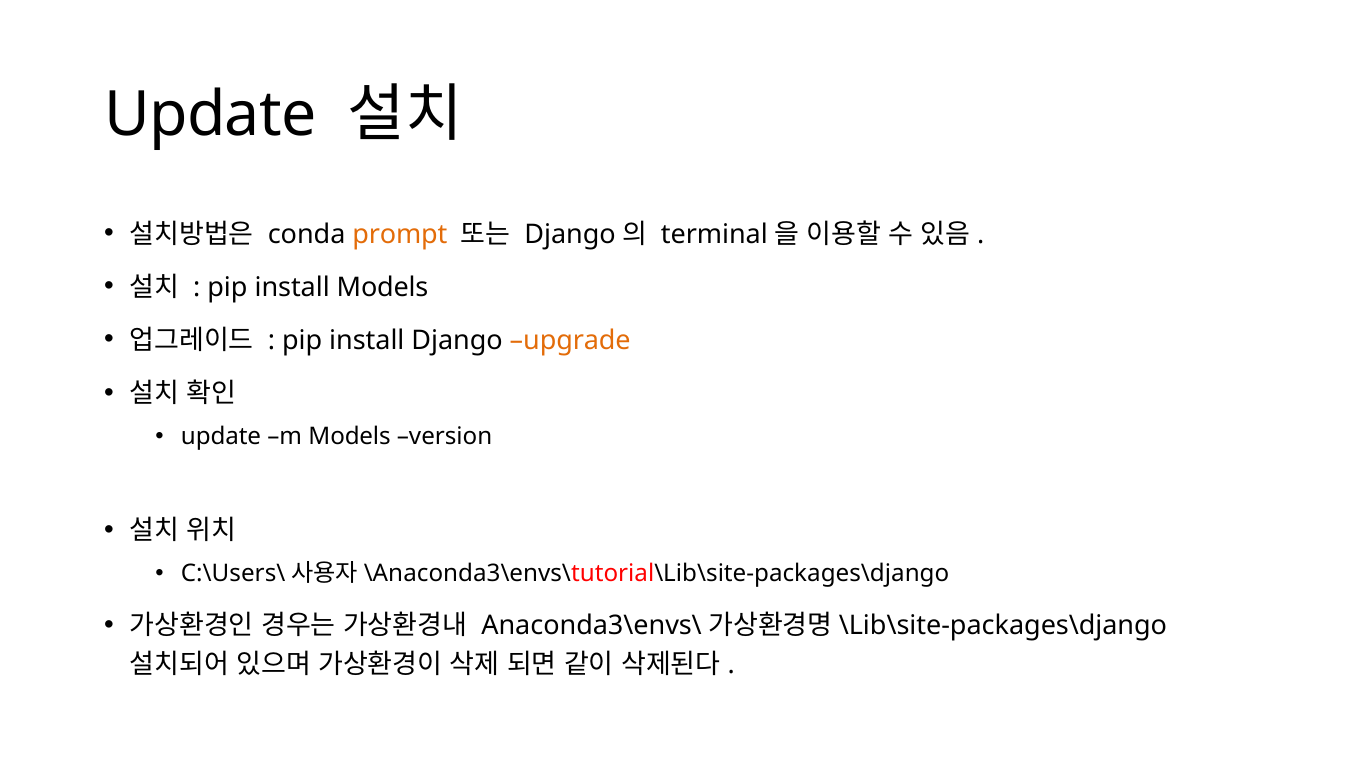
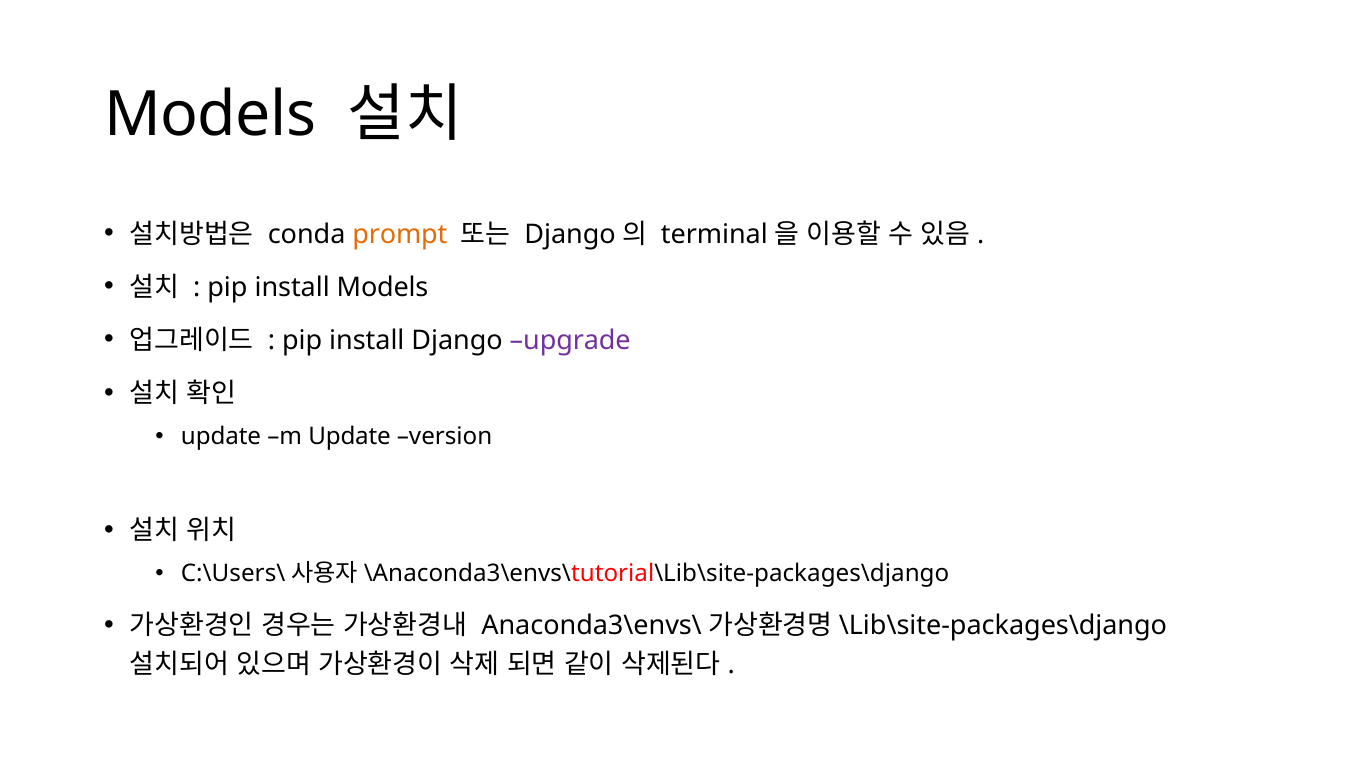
Update at (210, 115): Update -> Models
upgrade colour: orange -> purple
m Models: Models -> Update
